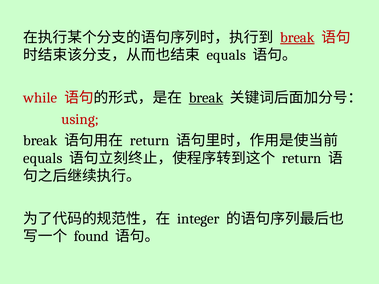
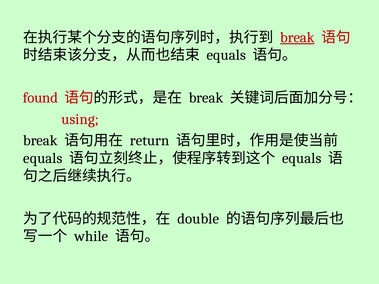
while: while -> found
break at (206, 98) underline: present -> none
return at (302, 158): return -> equals
integer: integer -> double
found: found -> while
